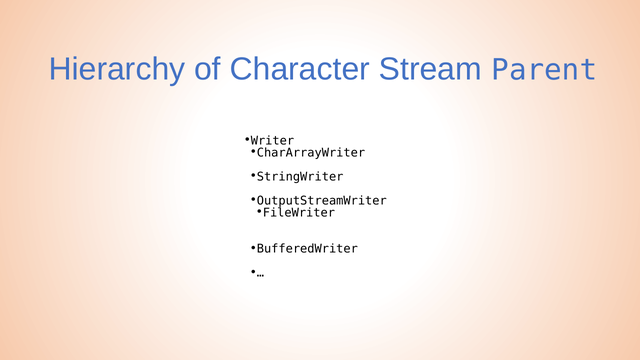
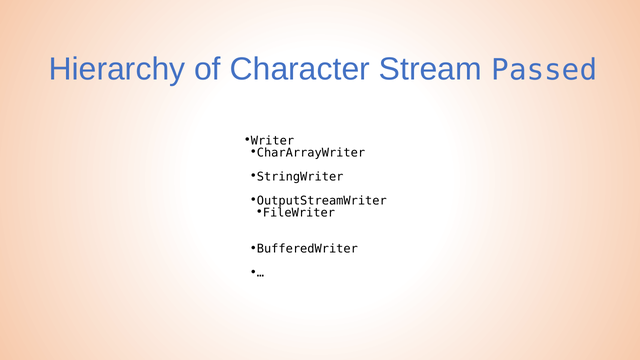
Parent: Parent -> Passed
